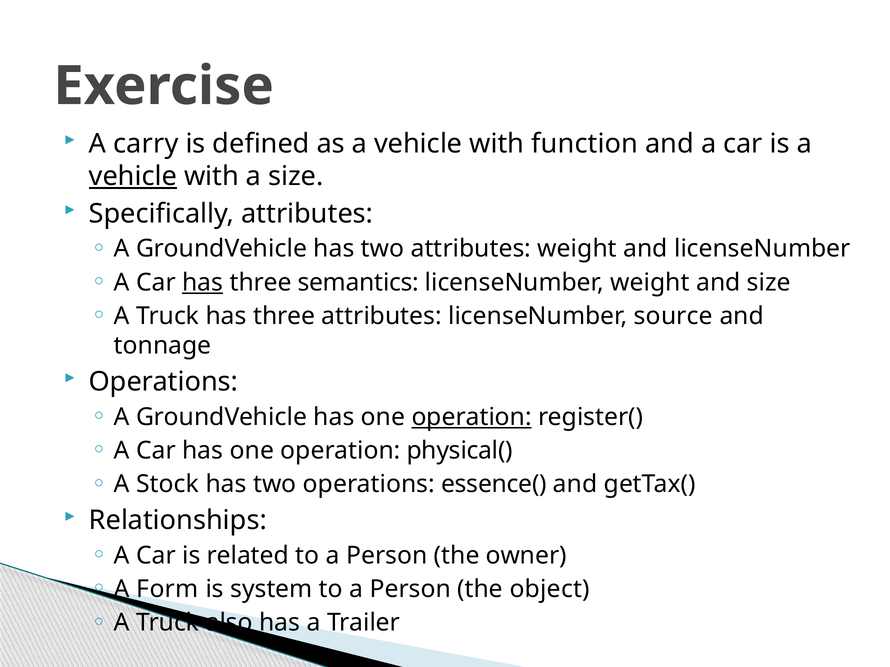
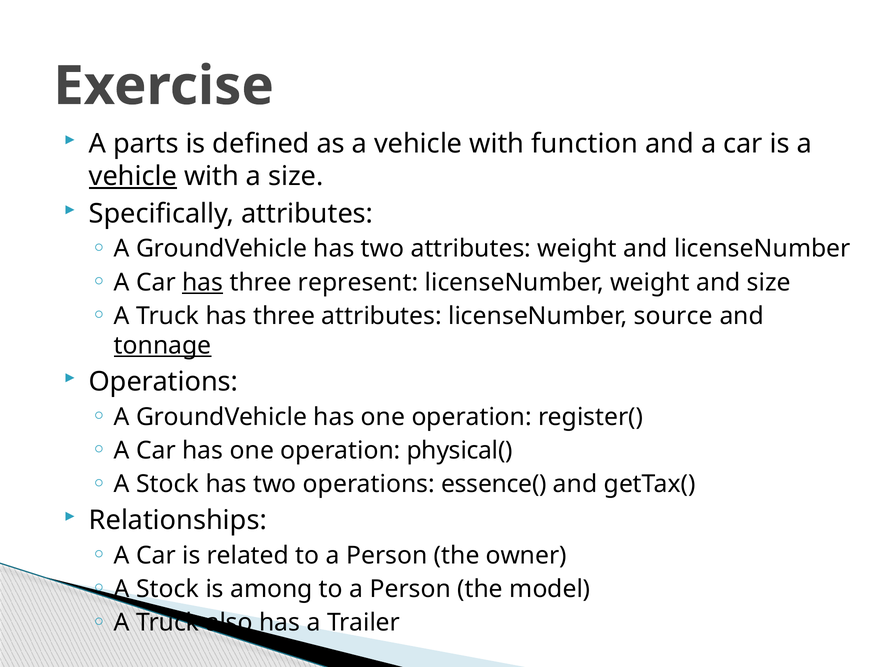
carry: carry -> parts
semantics: semantics -> represent
tonnage underline: none -> present
operation at (472, 417) underline: present -> none
Form at (167, 589): Form -> Stock
system: system -> among
object: object -> model
